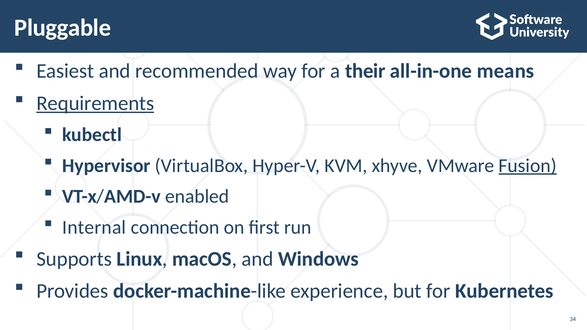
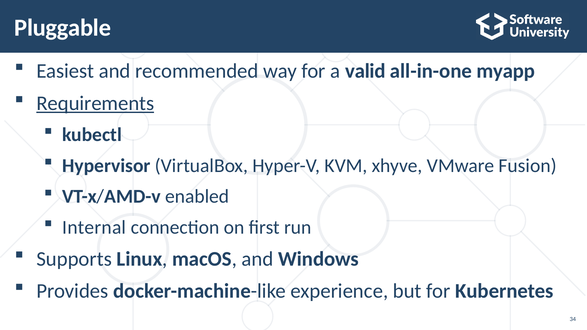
their: their -> valid
means: means -> myapp
Fusion underline: present -> none
